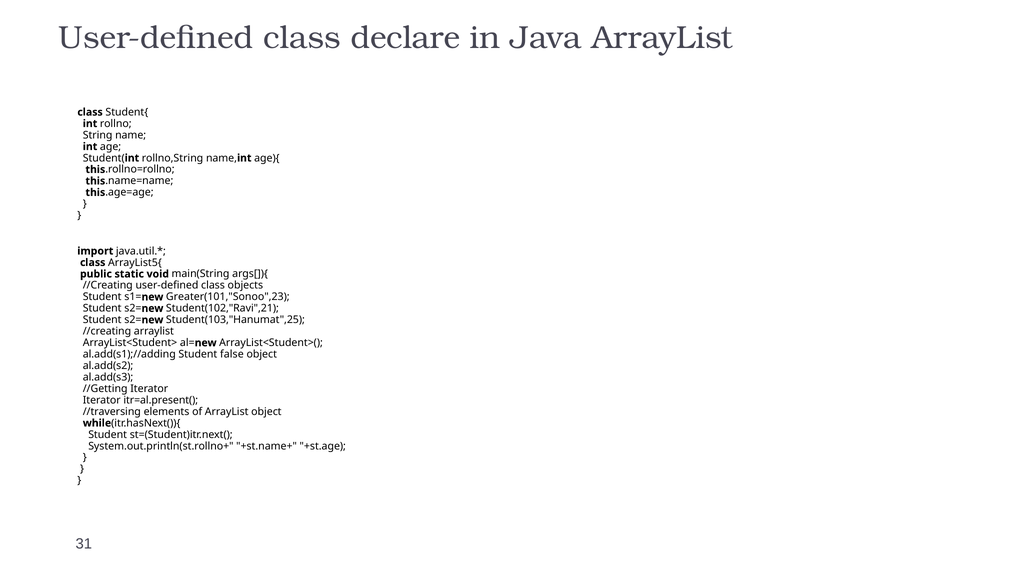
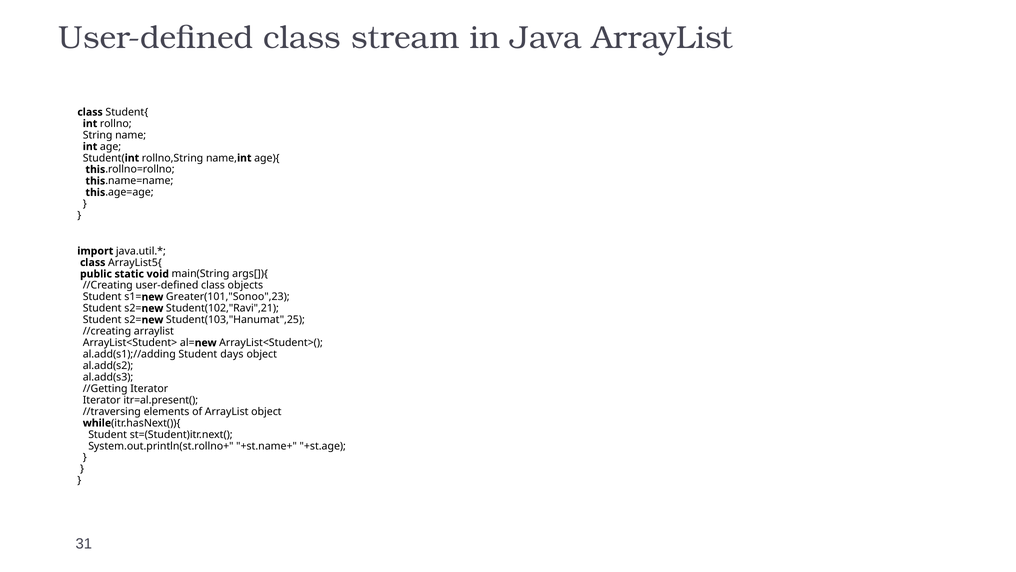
declare: declare -> stream
false: false -> days
